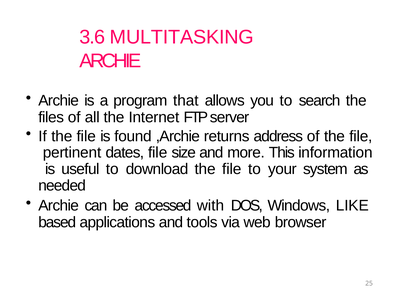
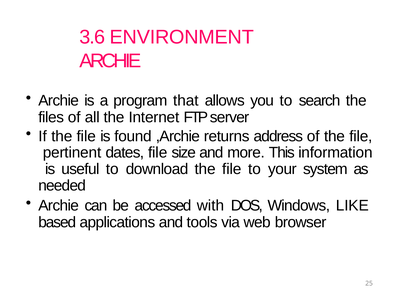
MULTITASKING: MULTITASKING -> ENVIRONMENT
